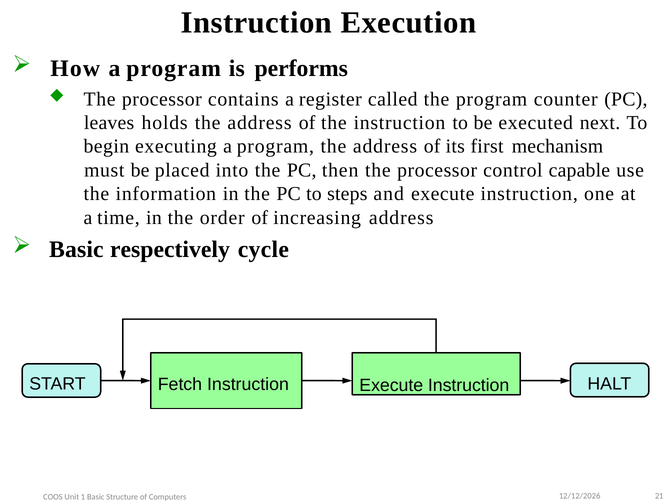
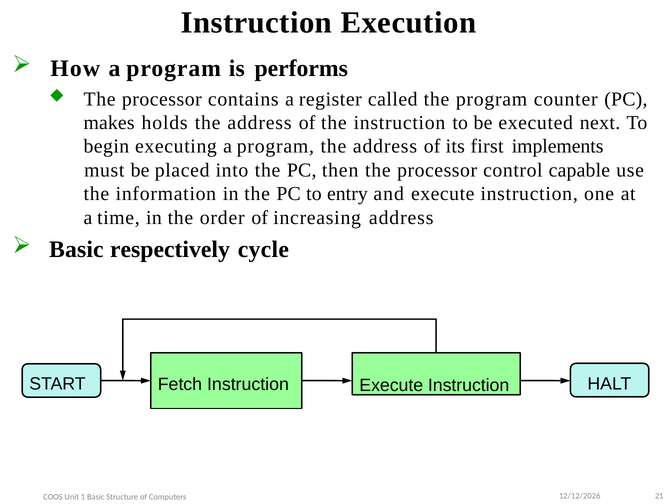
leaves: leaves -> makes
mechanism: mechanism -> implements
steps: steps -> entry
